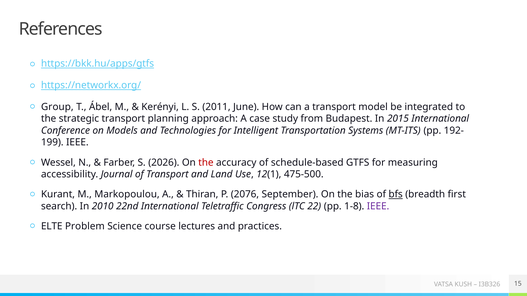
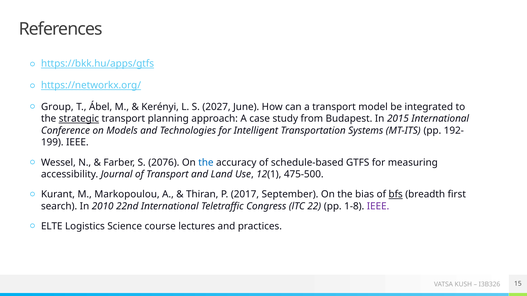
2011: 2011 -> 2027
strategic underline: none -> present
2026: 2026 -> 2076
the at (206, 163) colour: red -> blue
2076: 2076 -> 2017
Problem: Problem -> Logistics
